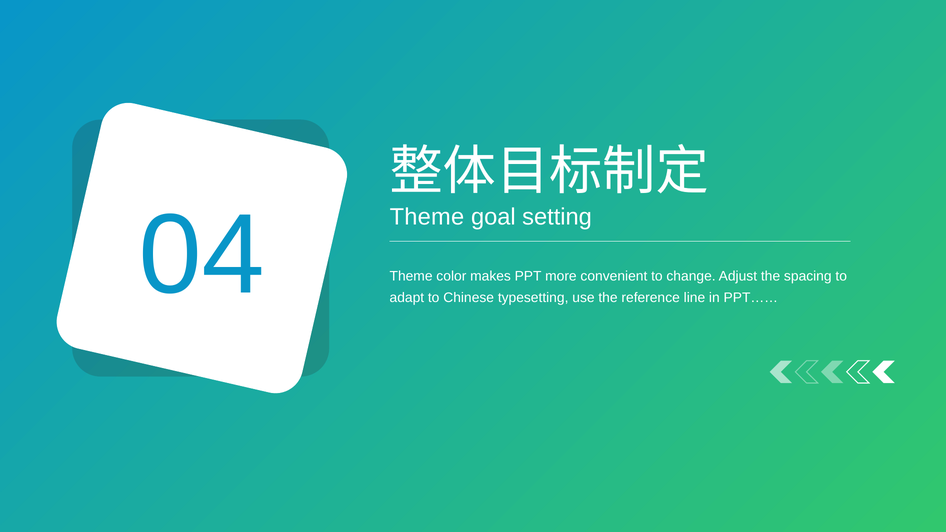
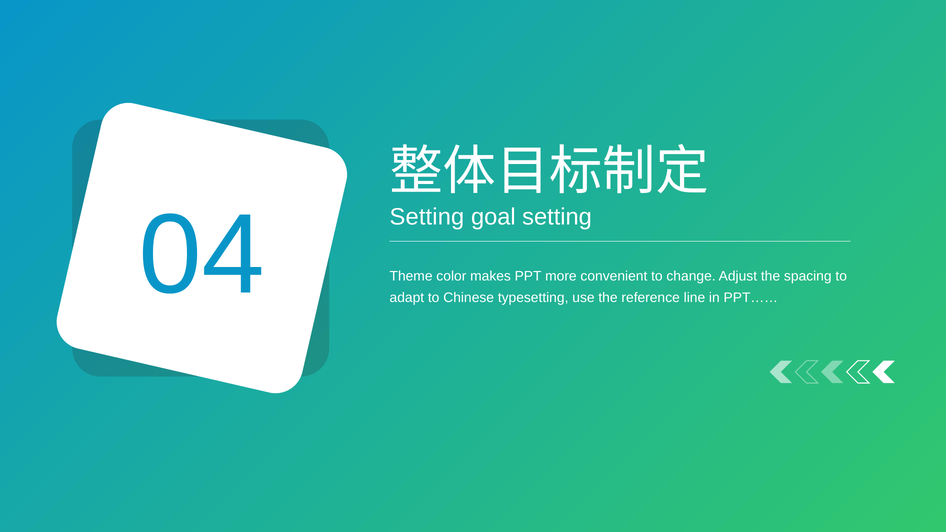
Theme at (427, 217): Theme -> Setting
